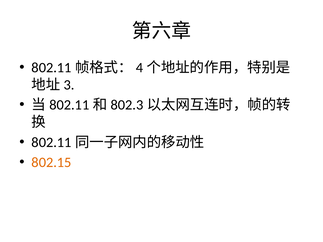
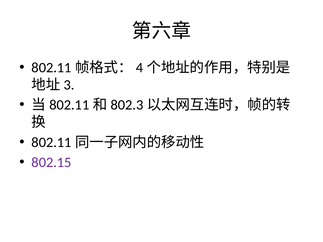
802.15 colour: orange -> purple
